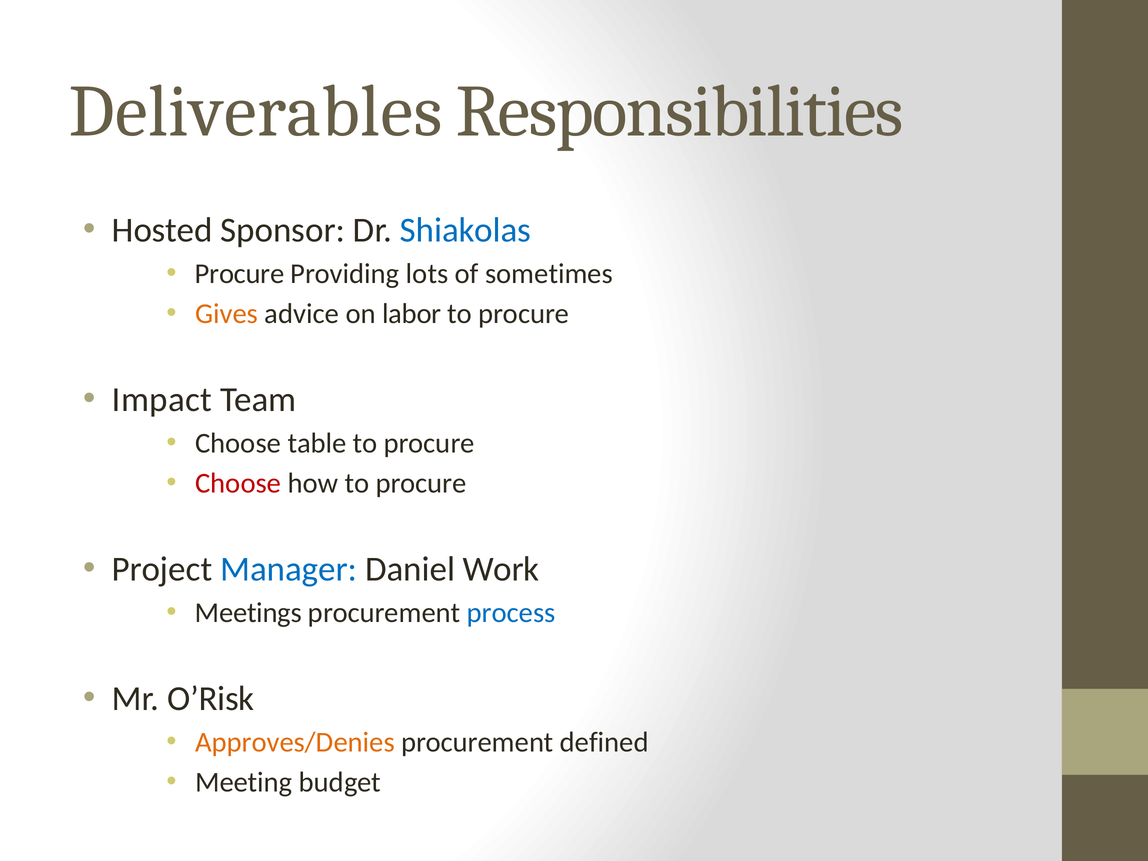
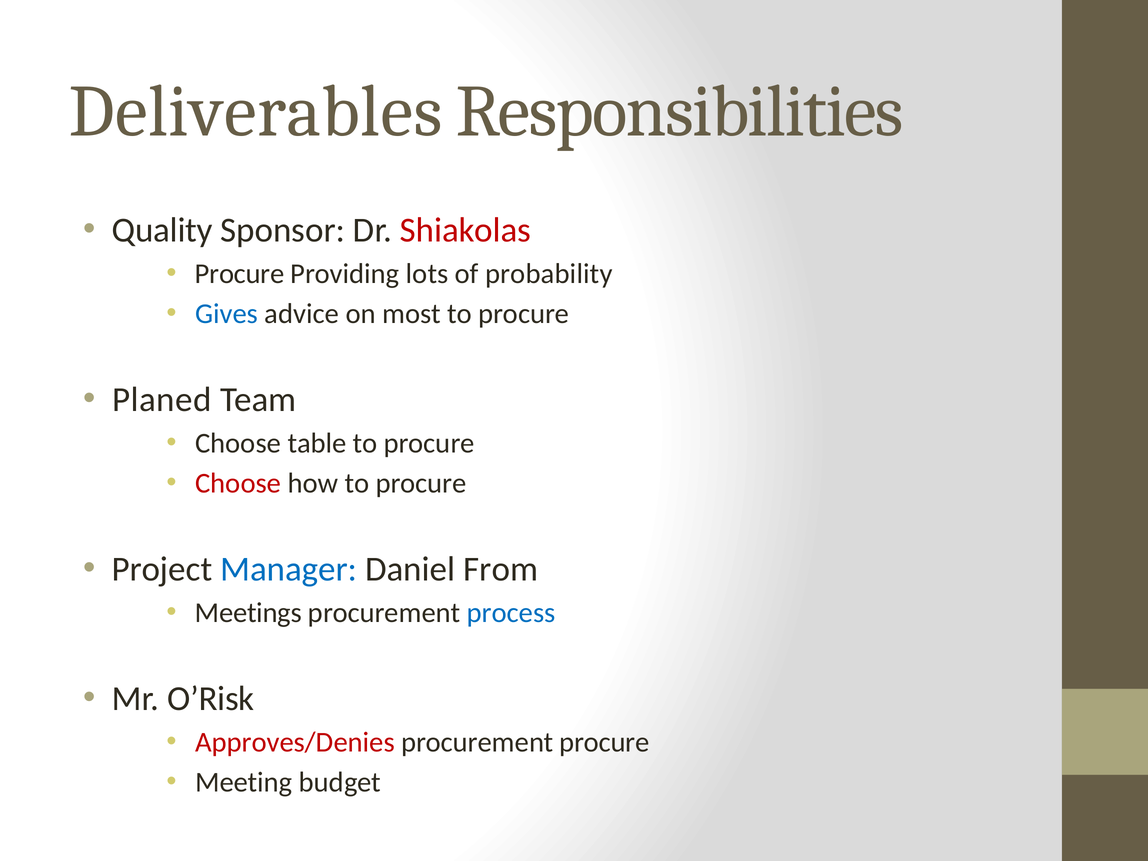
Hosted: Hosted -> Quality
Shiakolas colour: blue -> red
sometimes: sometimes -> probability
Gives colour: orange -> blue
labor: labor -> most
Impact: Impact -> Planed
Work: Work -> From
Approves/Denies colour: orange -> red
procurement defined: defined -> procure
